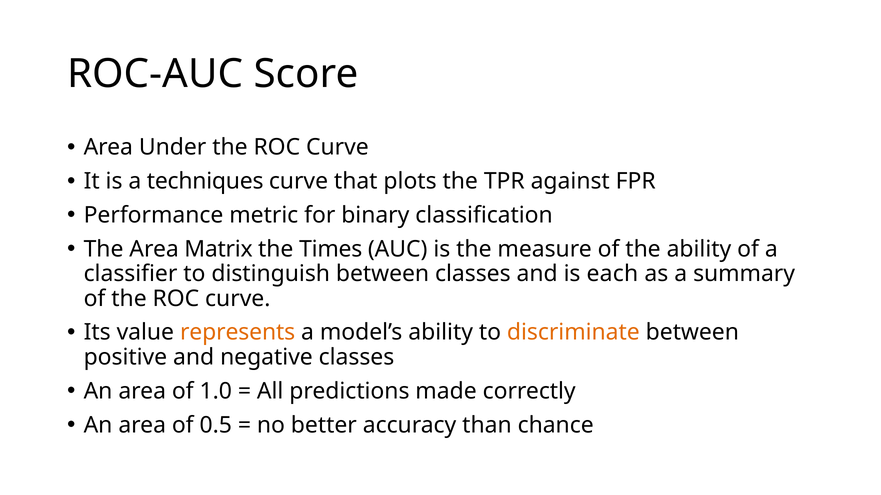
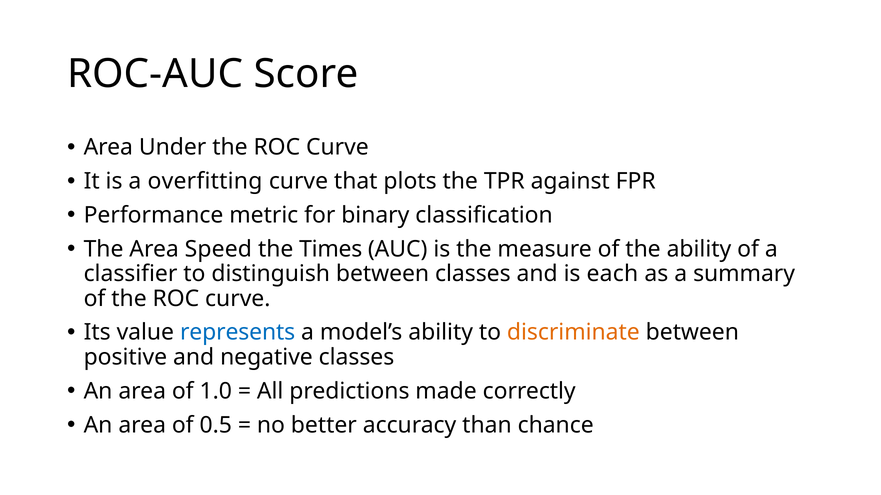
techniques: techniques -> overfitting
Matrix: Matrix -> Speed
represents colour: orange -> blue
